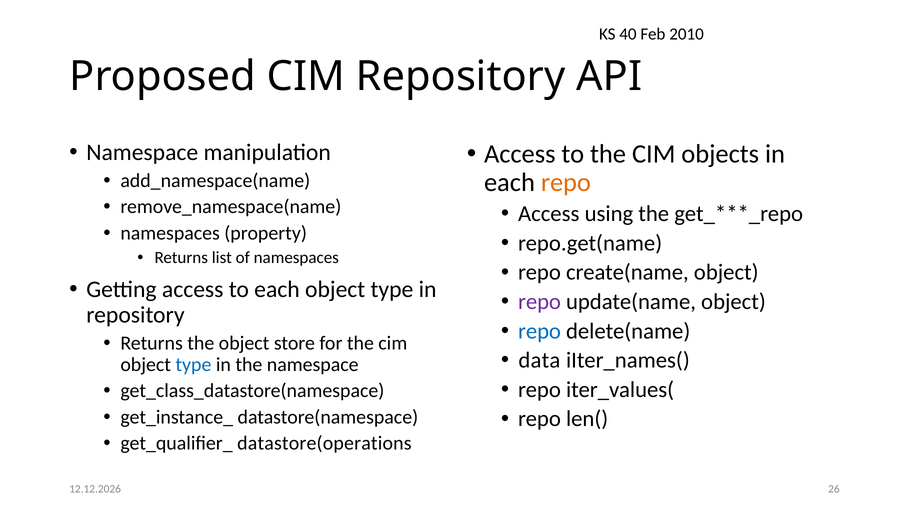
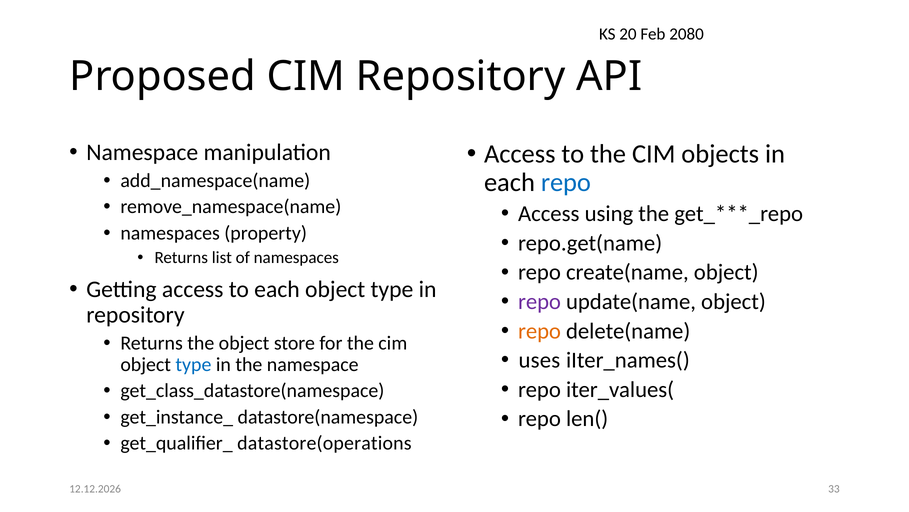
40: 40 -> 20
2010: 2010 -> 2080
repo at (566, 182) colour: orange -> blue
repo at (540, 331) colour: blue -> orange
data: data -> uses
26: 26 -> 33
